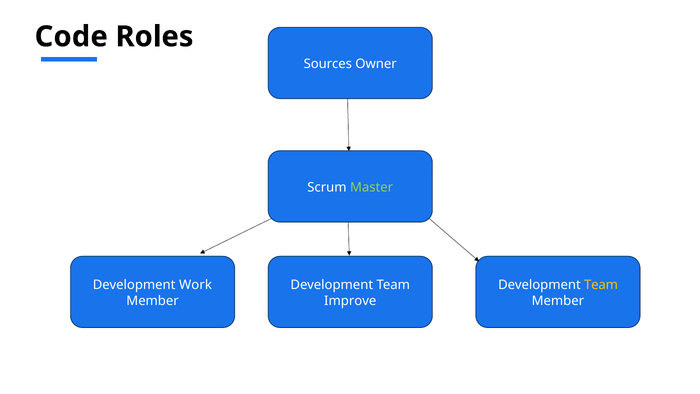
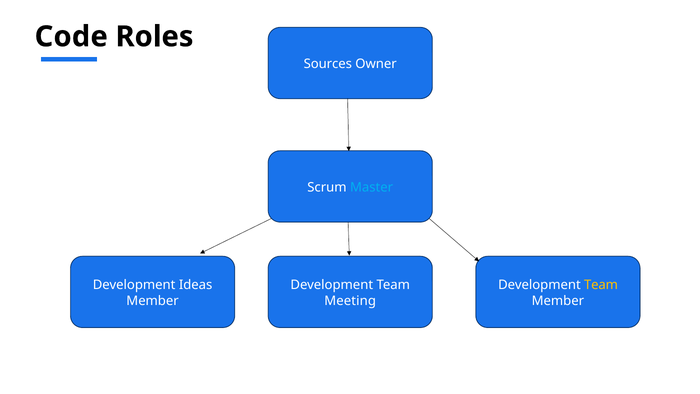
Master colour: light green -> light blue
Work: Work -> Ideas
Improve: Improve -> Meeting
